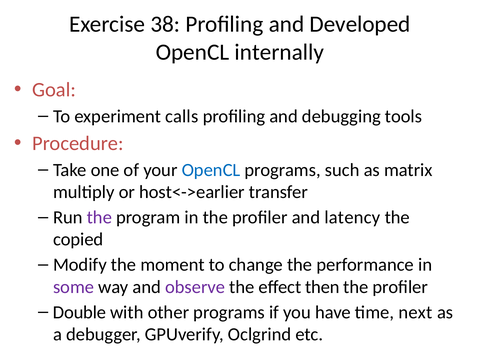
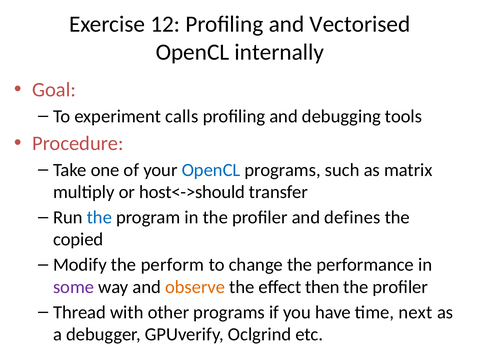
38: 38 -> 12
Developed: Developed -> Vectorised
host<->earlier: host<->earlier -> host<->should
the at (99, 218) colour: purple -> blue
latency: latency -> defines
moment: moment -> perform
observe colour: purple -> orange
Double: Double -> Thread
